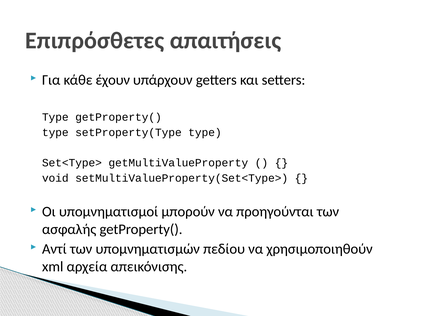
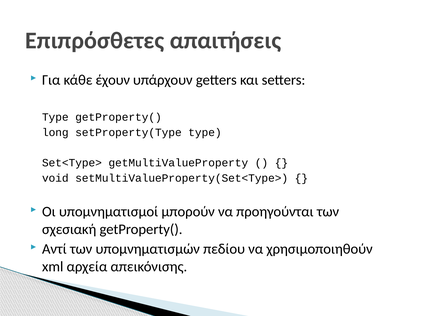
type at (55, 132): type -> long
ασφαλής: ασφαλής -> σχεσιακή
